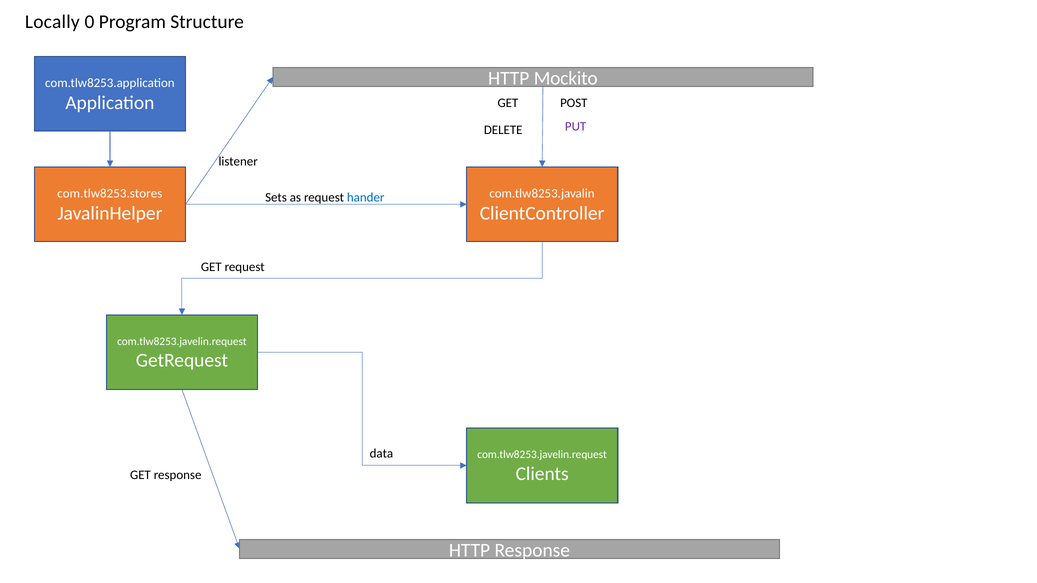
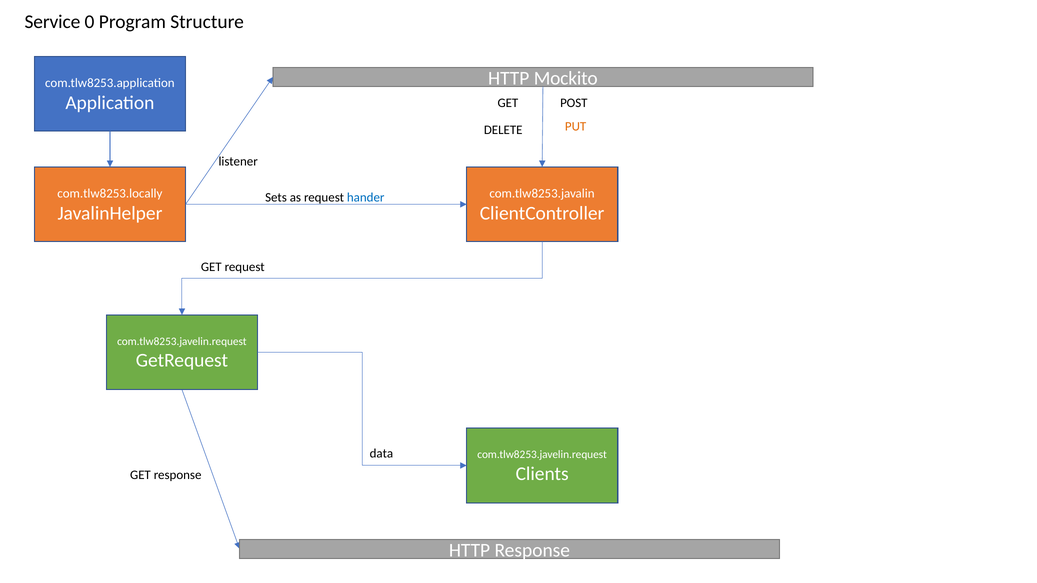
Locally: Locally -> Service
PUT colour: purple -> orange
com.tlw8253.stores: com.tlw8253.stores -> com.tlw8253.locally
